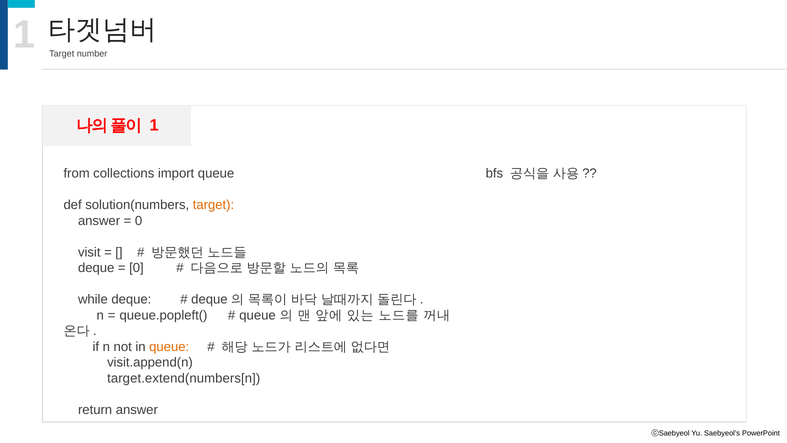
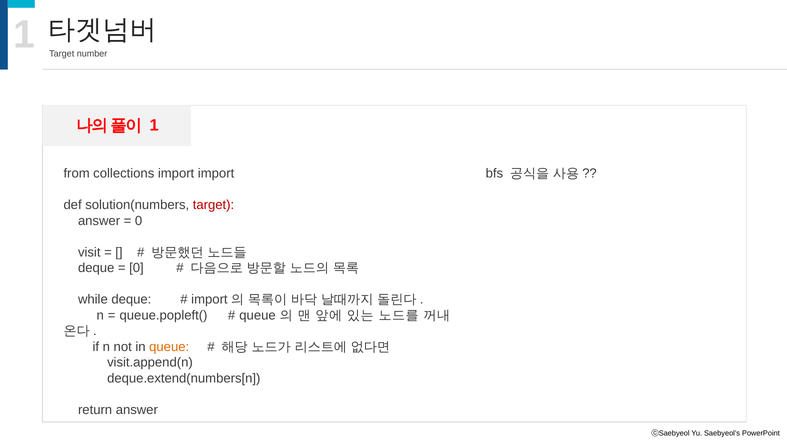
import queue: queue -> import
target at (214, 205) colour: orange -> red
deque at (209, 299): deque -> import
target.extend(numbers[n: target.extend(numbers[n -> deque.extend(numbers[n
